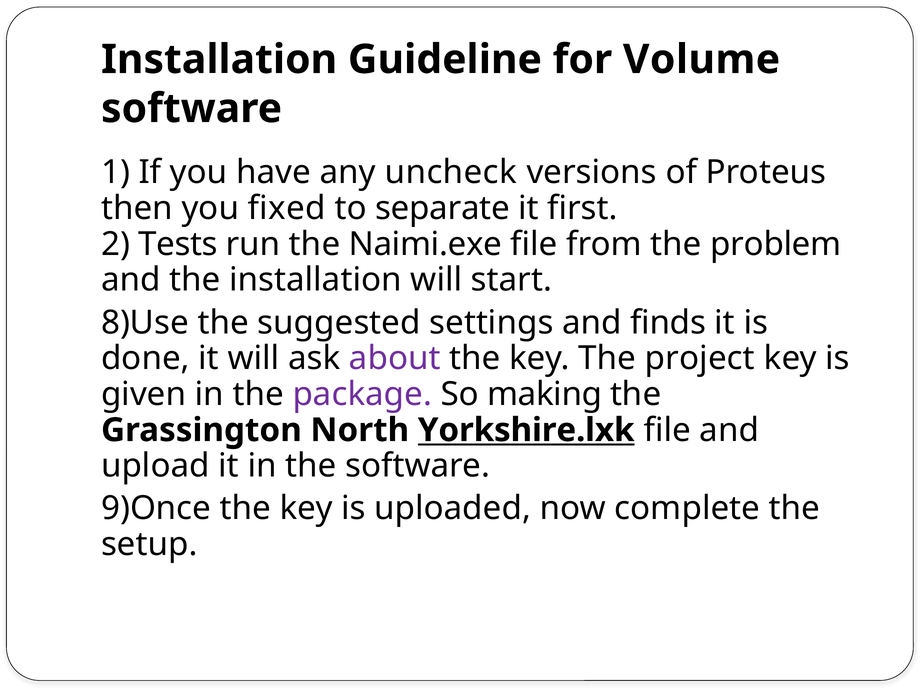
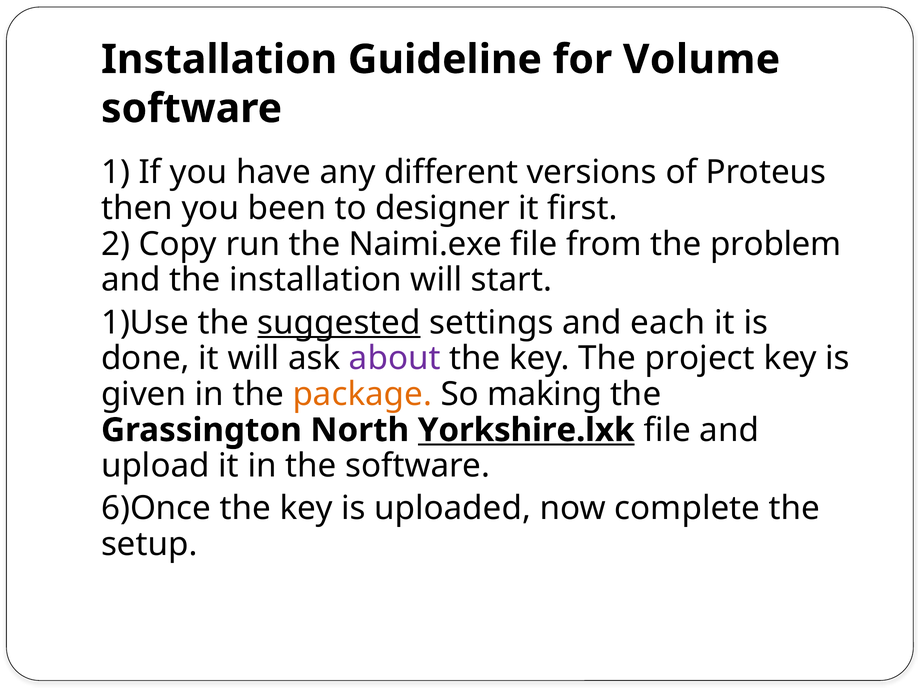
uncheck: uncheck -> different
fixed: fixed -> been
separate: separate -> designer
Tests: Tests -> Copy
8)Use: 8)Use -> 1)Use
suggested underline: none -> present
finds: finds -> each
package colour: purple -> orange
9)Once: 9)Once -> 6)Once
